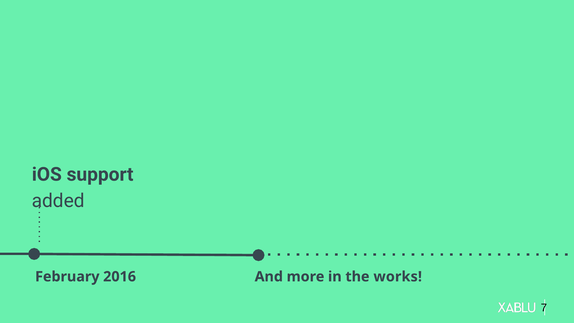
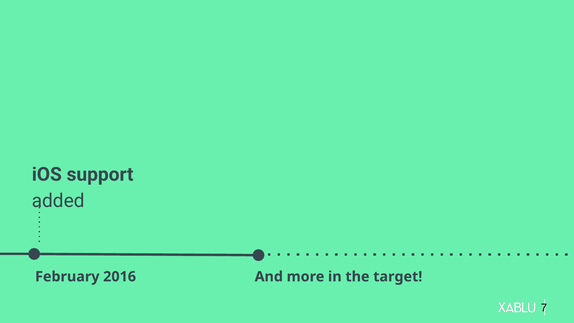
works: works -> target
